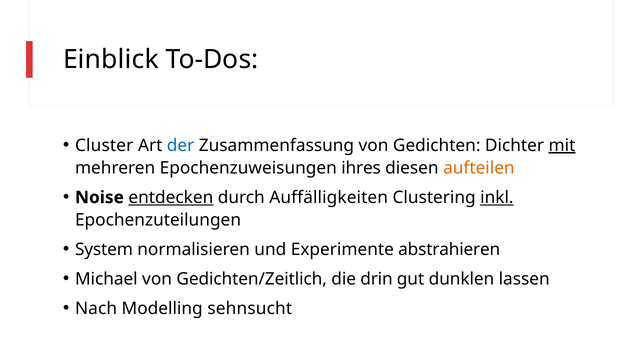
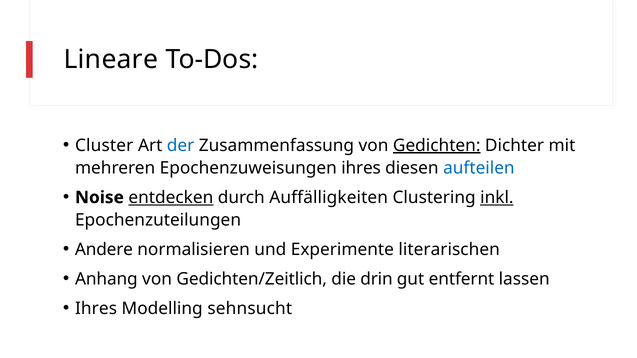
Einblick: Einblick -> Lineare
Gedichten underline: none -> present
mit underline: present -> none
aufteilen colour: orange -> blue
System: System -> Andere
abstrahieren: abstrahieren -> literarischen
Michael: Michael -> Anhang
dunklen: dunklen -> entfernt
Nach at (96, 309): Nach -> Ihres
